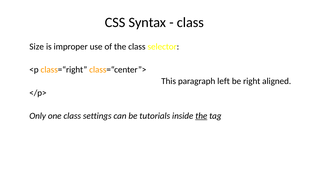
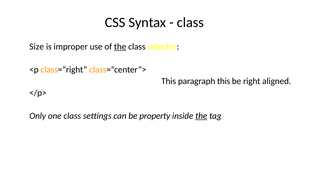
the at (120, 47) underline: none -> present
paragraph left: left -> this
tutorials: tutorials -> property
